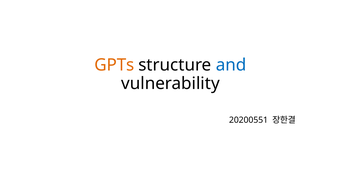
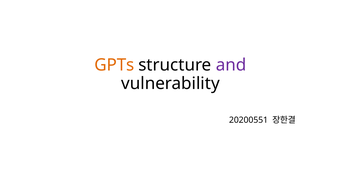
and colour: blue -> purple
